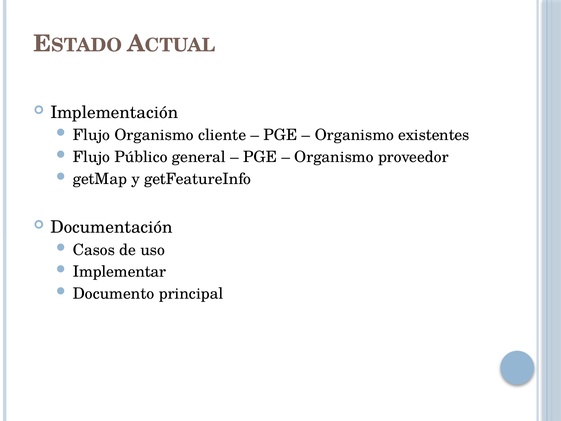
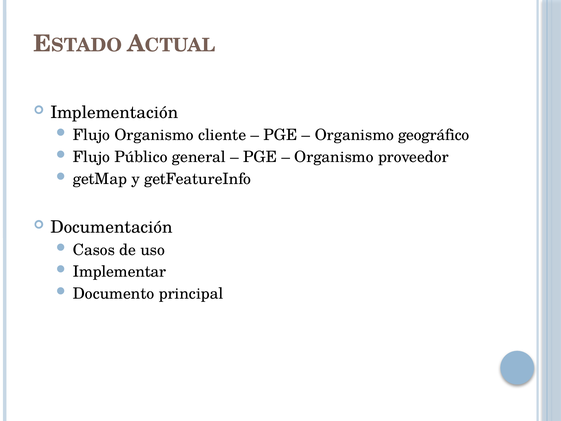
existentes: existentes -> geográfico
